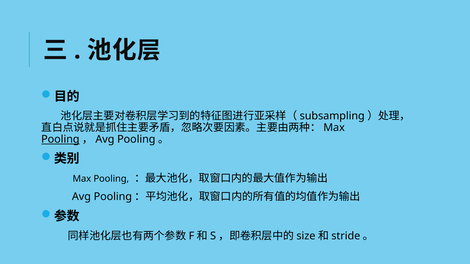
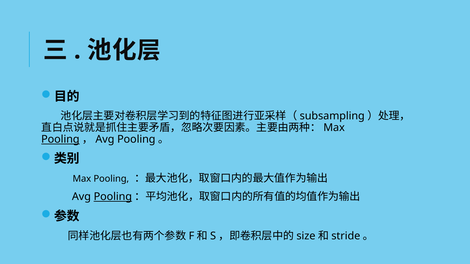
Pooling at (113, 197) underline: none -> present
